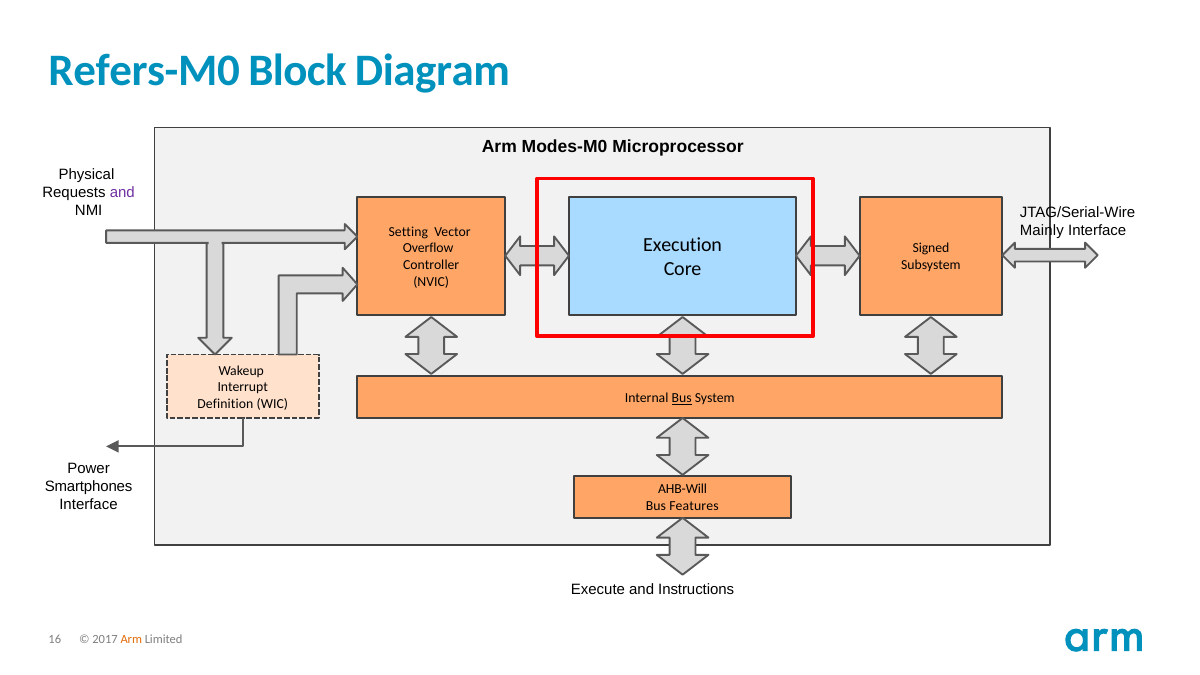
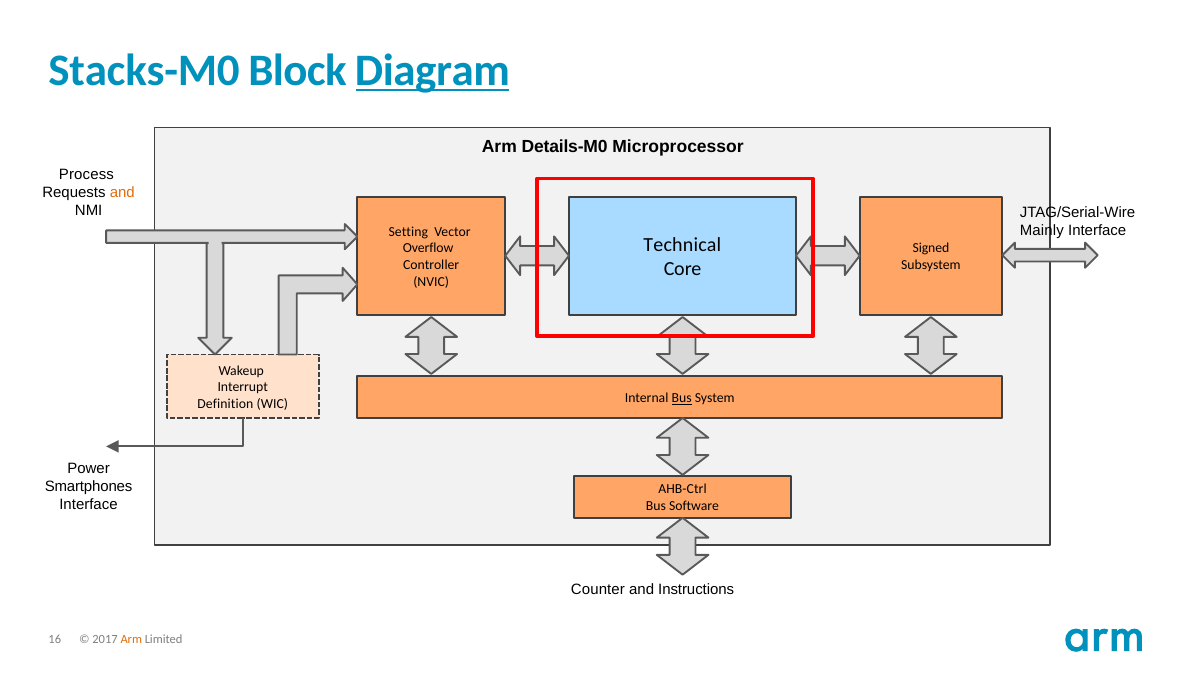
Refers-M0: Refers-M0 -> Stacks-M0
Diagram underline: none -> present
Modes-M0: Modes-M0 -> Details-M0
Physical: Physical -> Process
and at (122, 193) colour: purple -> orange
Execution: Execution -> Technical
AHB-Will: AHB-Will -> AHB-Ctrl
Features: Features -> Software
Execute: Execute -> Counter
